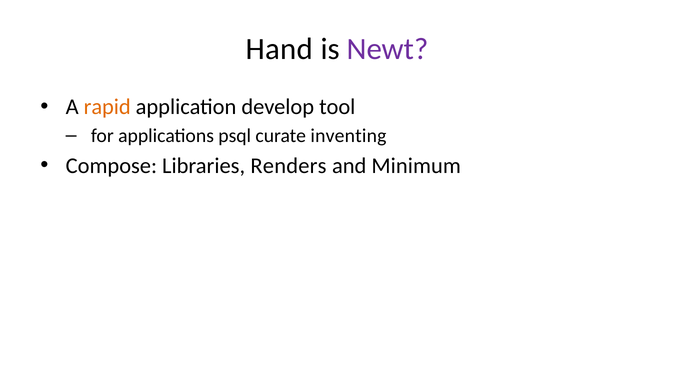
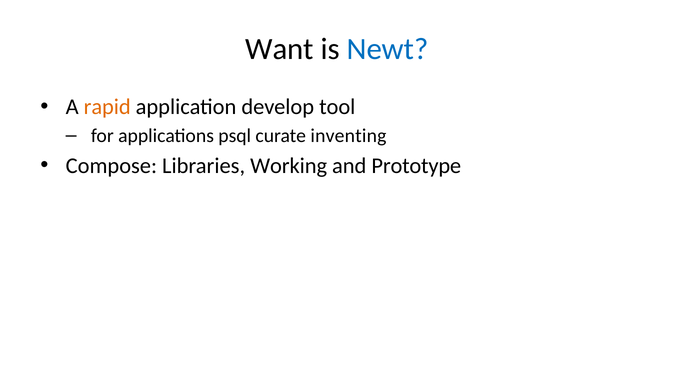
Hand: Hand -> Want
Newt colour: purple -> blue
Renders: Renders -> Working
Minimum: Minimum -> Prototype
